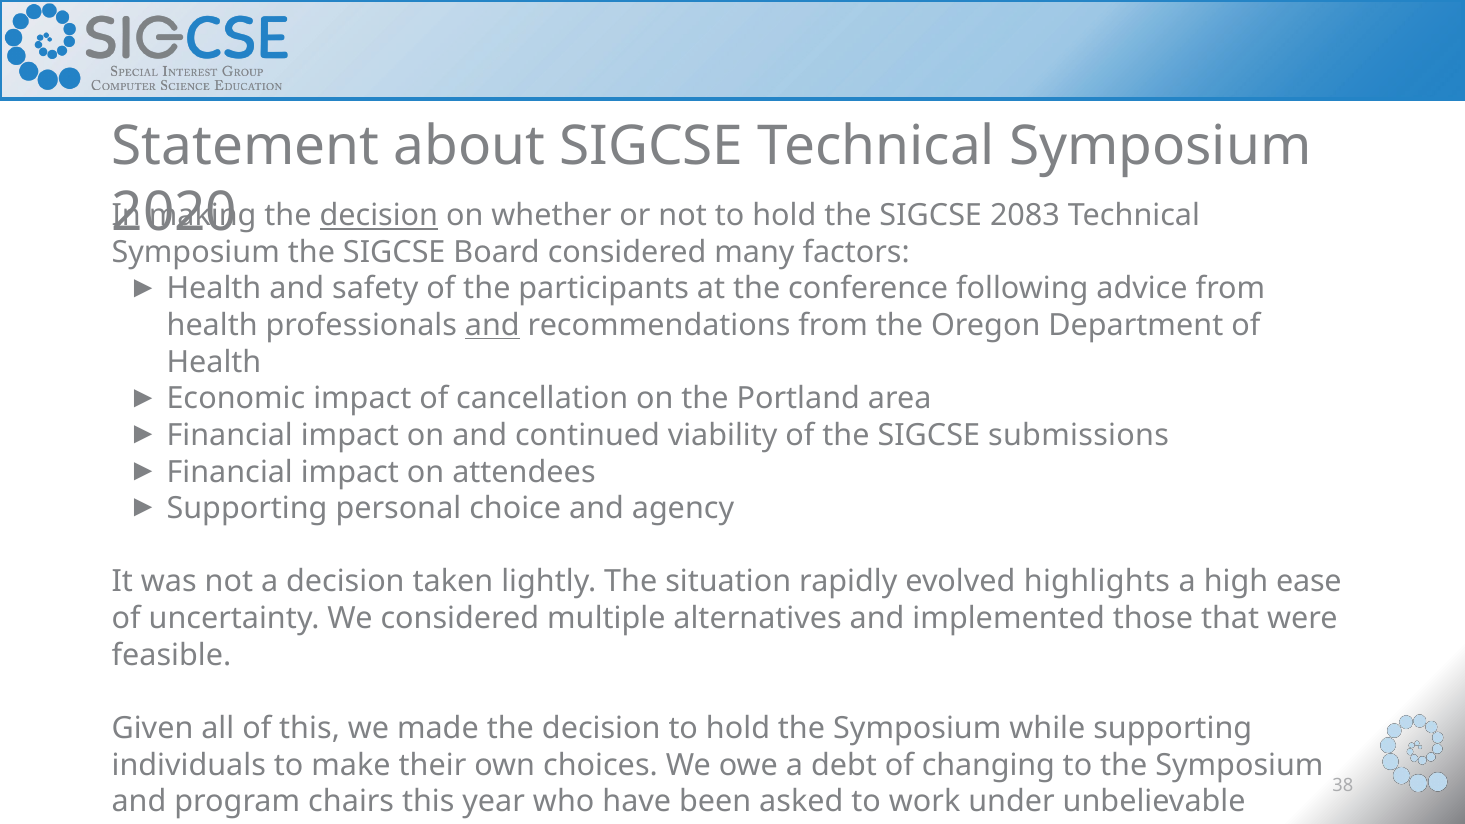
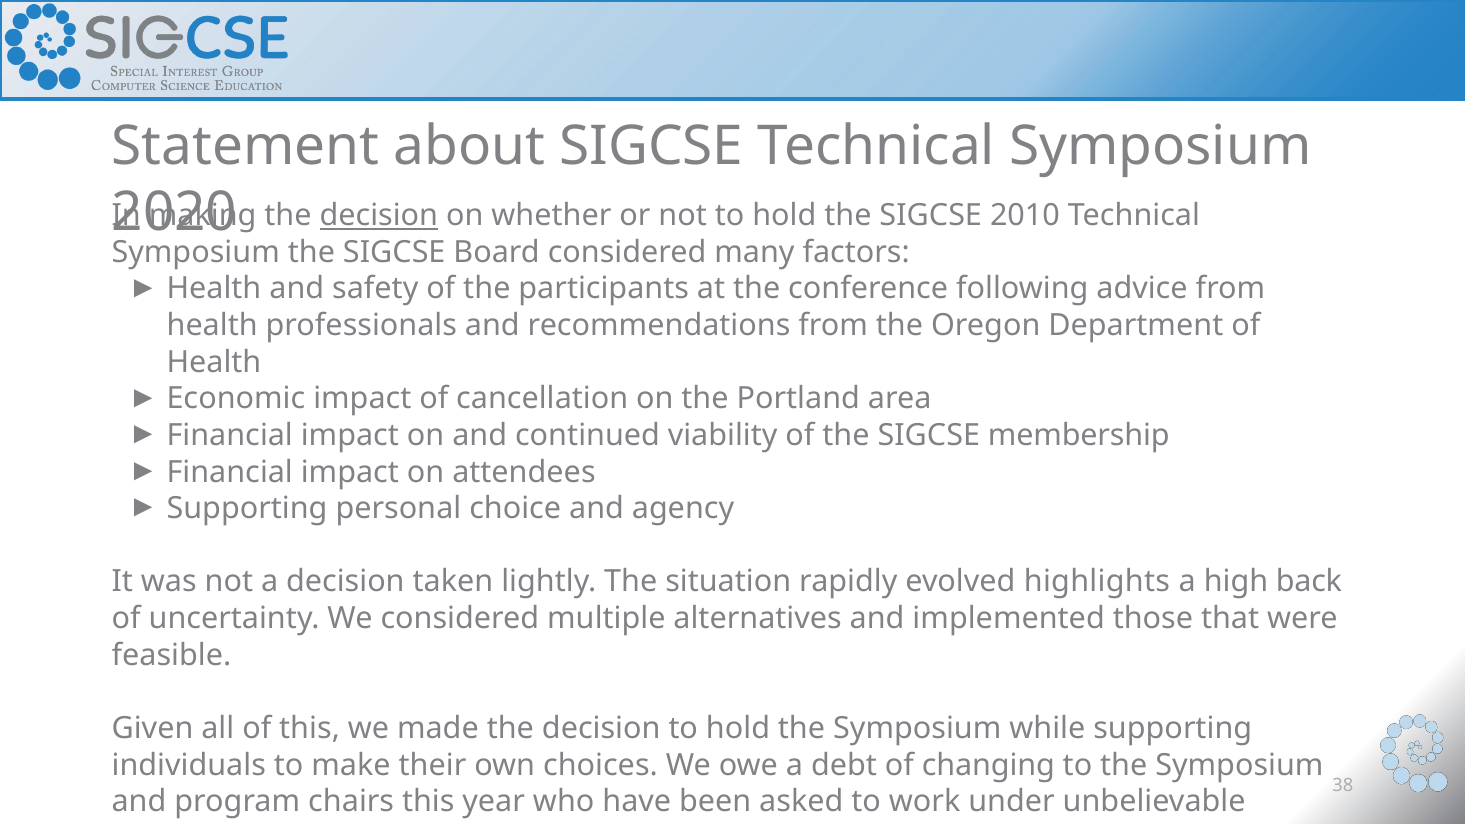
2083: 2083 -> 2010
and at (492, 325) underline: present -> none
submissions: submissions -> membership
ease: ease -> back
